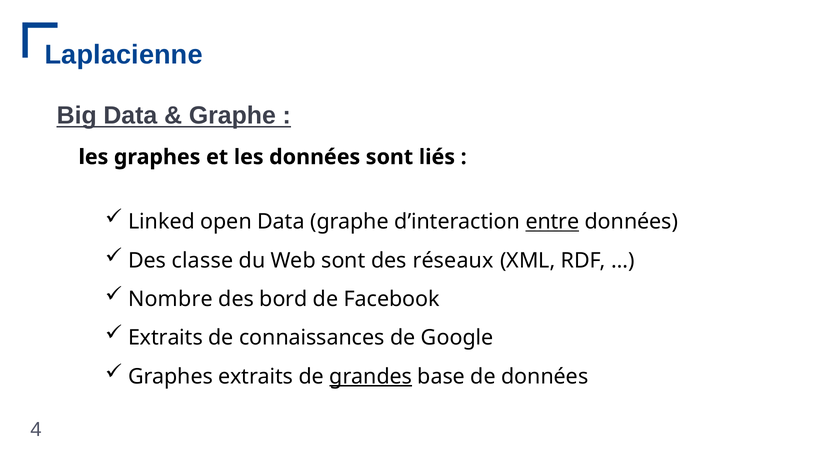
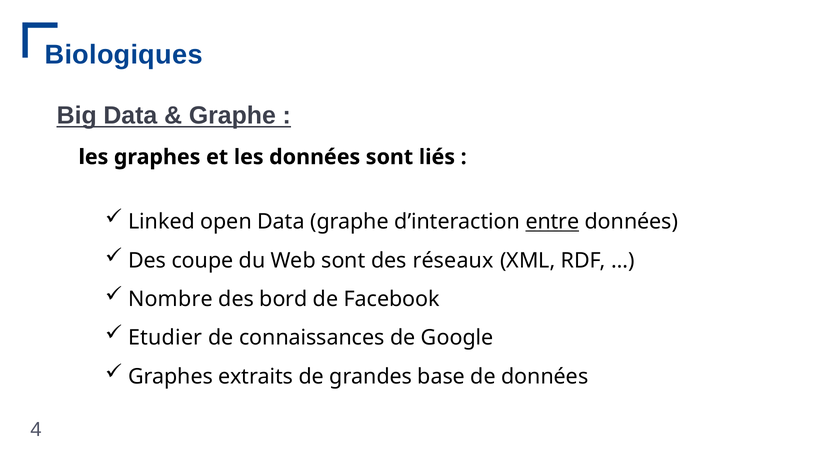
Laplacienne: Laplacienne -> Biologiques
classe: classe -> coupe
Extraits at (165, 338): Extraits -> Etudier
grandes underline: present -> none
